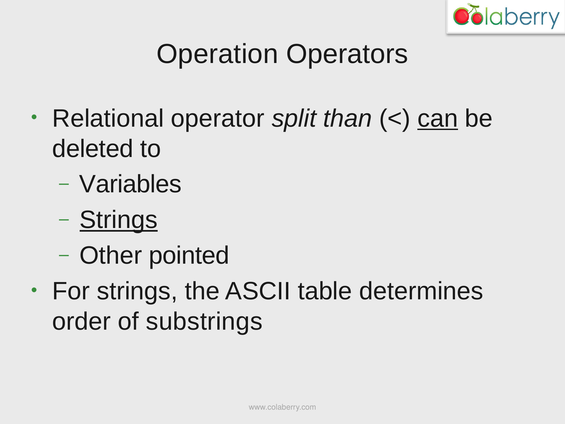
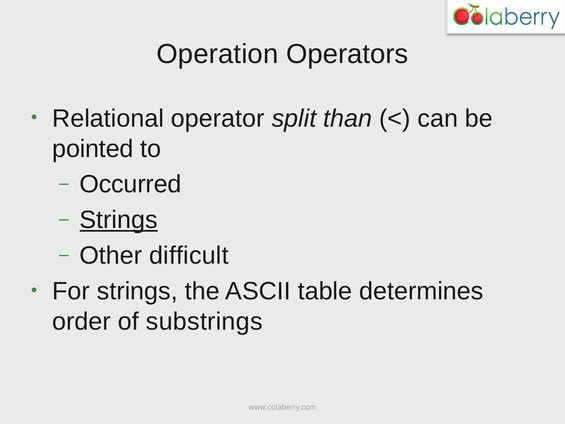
can underline: present -> none
deleted: deleted -> pointed
Variables: Variables -> Occurred
pointed: pointed -> difficult
